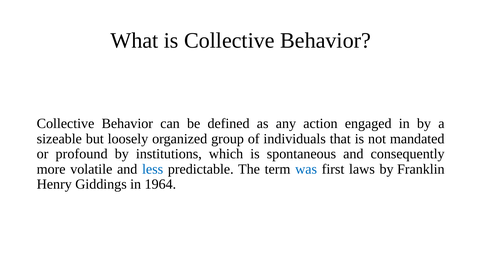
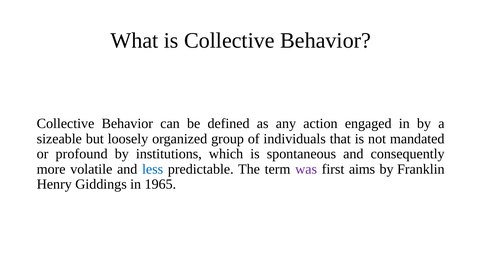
was colour: blue -> purple
laws: laws -> aims
1964: 1964 -> 1965
